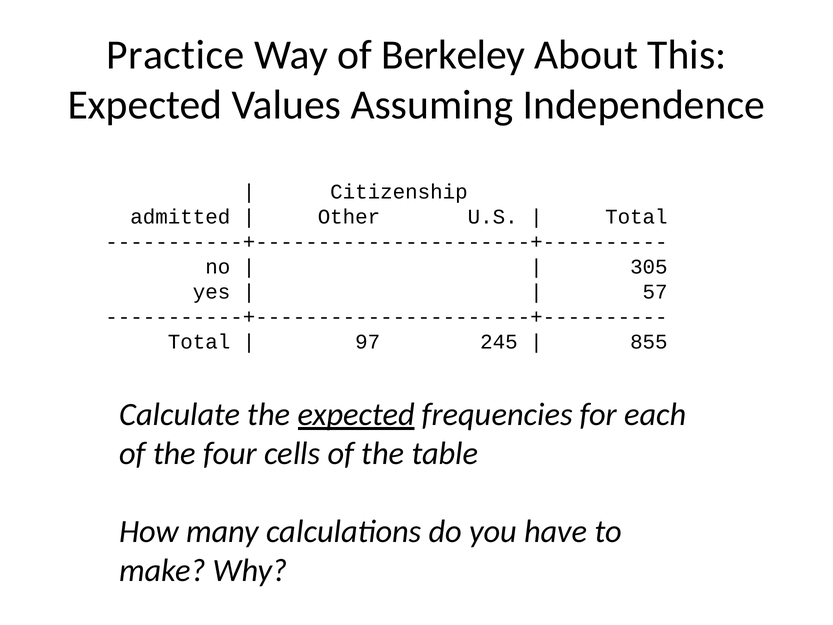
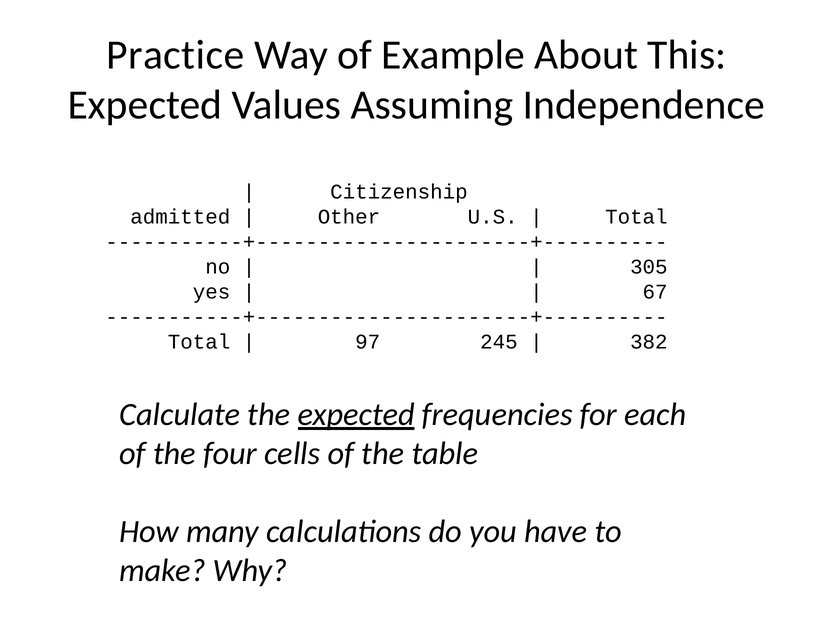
Berkeley: Berkeley -> Example
57: 57 -> 67
855: 855 -> 382
